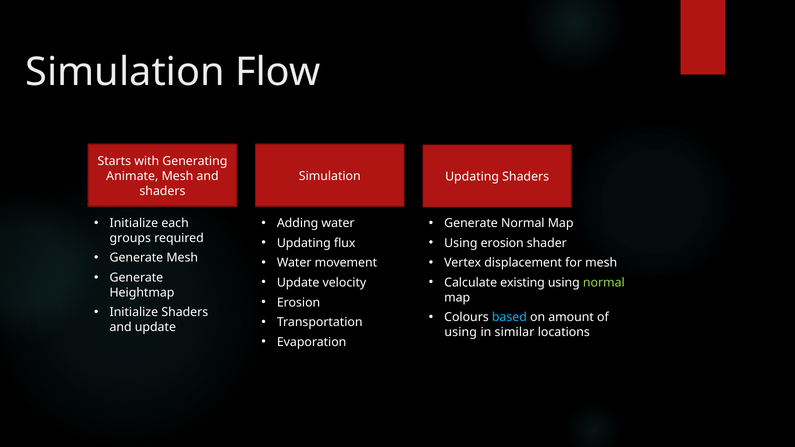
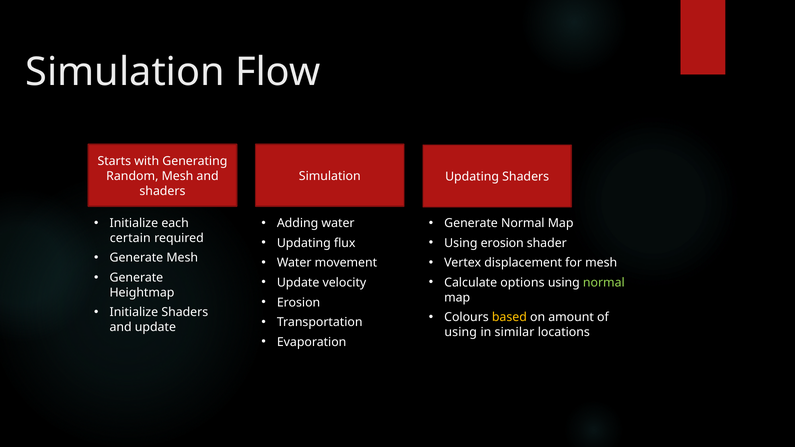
Animate: Animate -> Random
groups: groups -> certain
existing: existing -> options
based colour: light blue -> yellow
